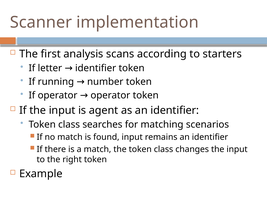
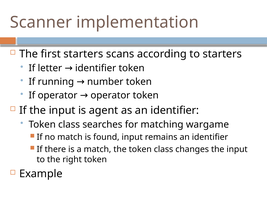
first analysis: analysis -> starters
scenarios: scenarios -> wargame
